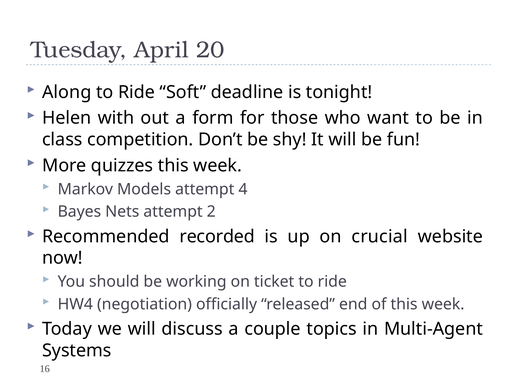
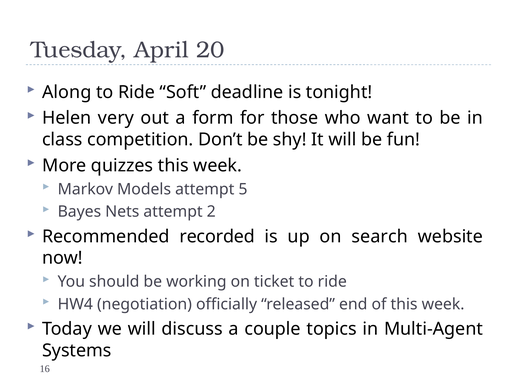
with: with -> very
4: 4 -> 5
crucial: crucial -> search
